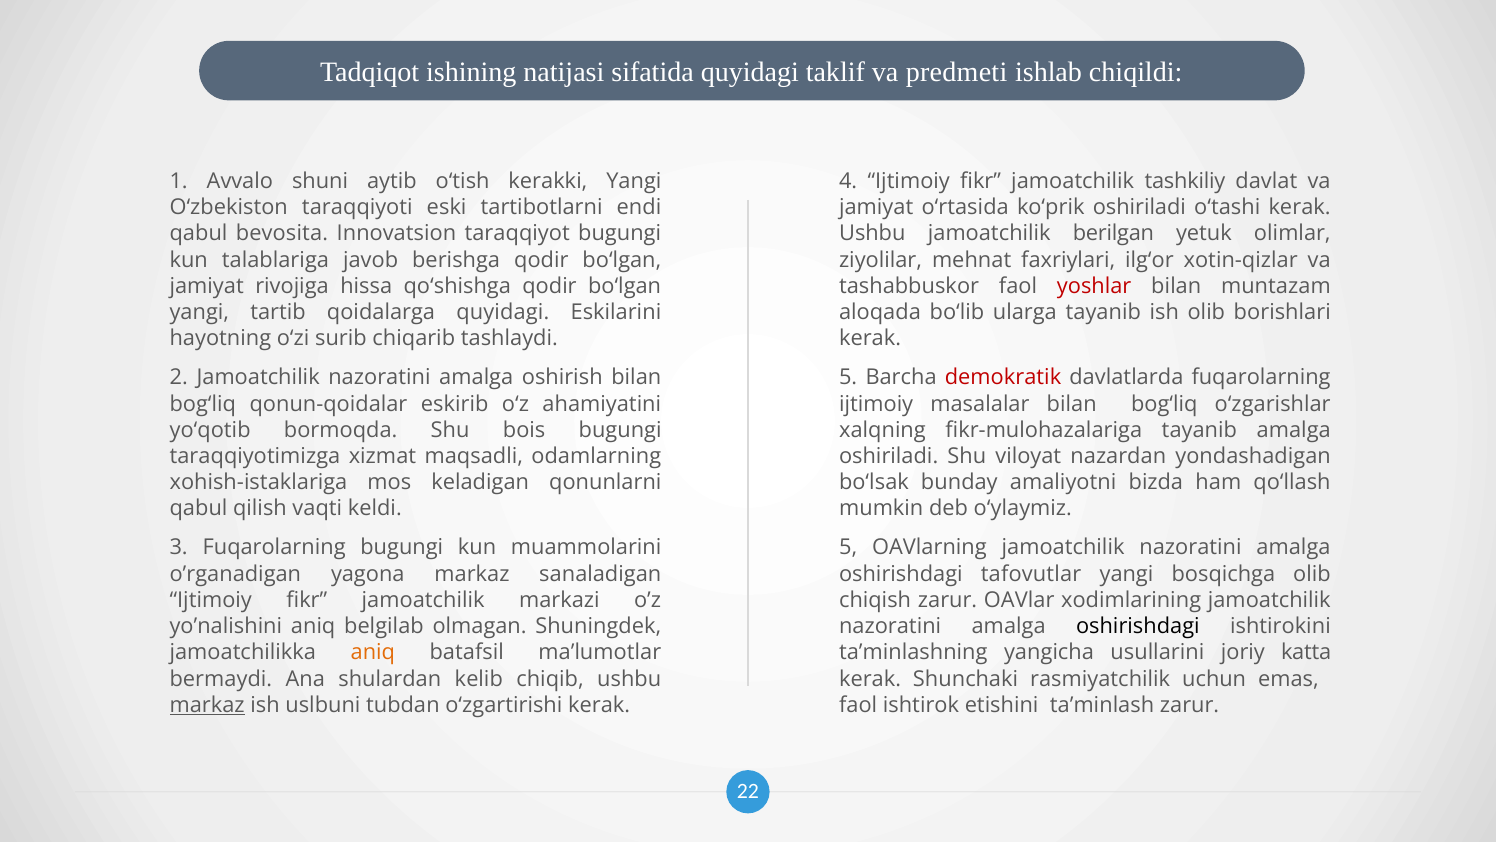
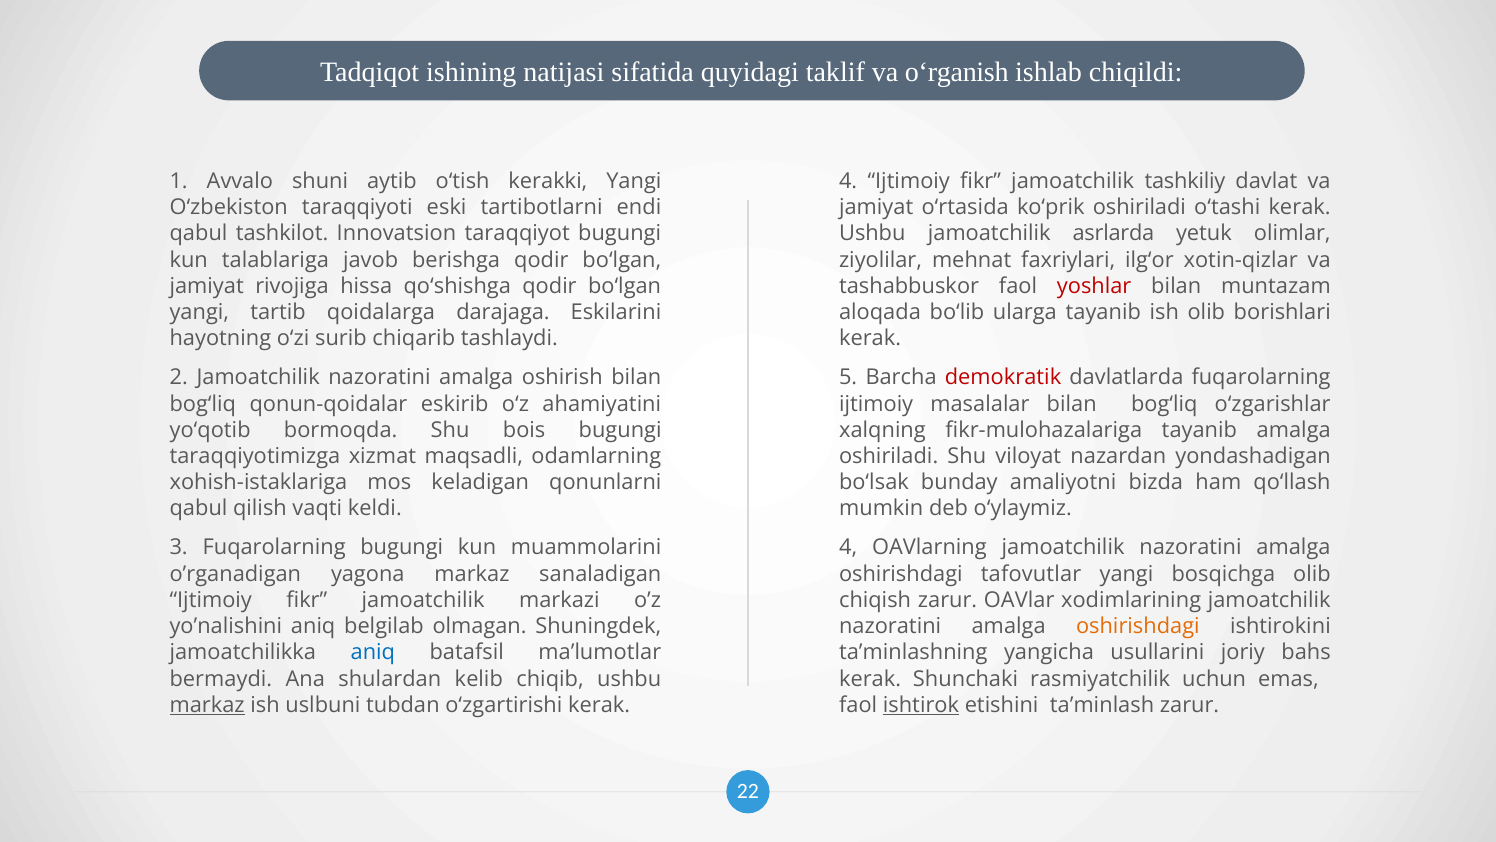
predmeti: predmeti -> oʻrganish
bevosita: bevosita -> tashkilot
berilgan: berilgan -> asrlarda
qoidalarga quyidagi: quyidagi -> darajaga
5 at (848, 548): 5 -> 4
oshirishdagi at (1138, 626) colour: black -> orange
aniq at (373, 652) colour: orange -> blue
katta: katta -> bahs
ishtirok underline: none -> present
